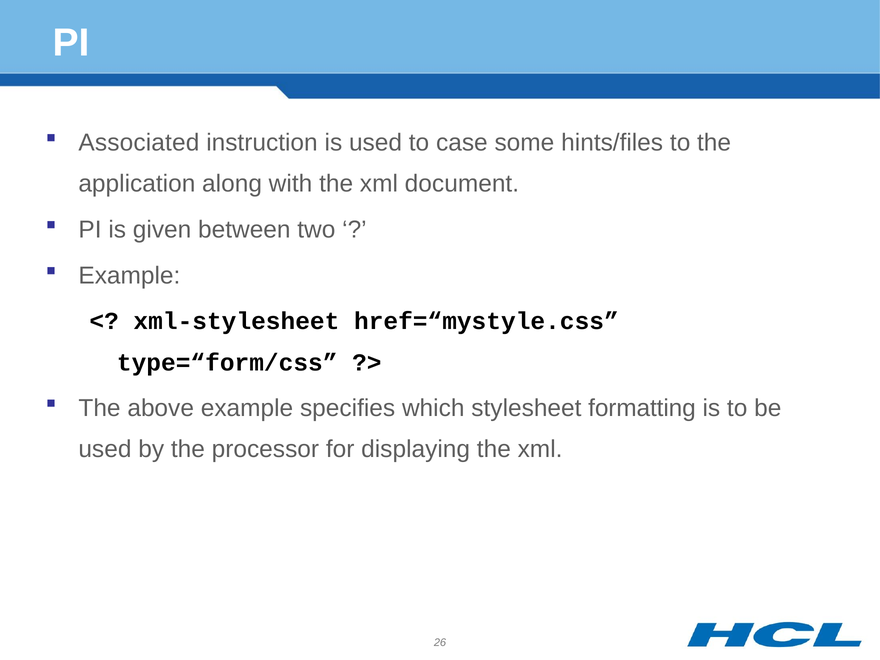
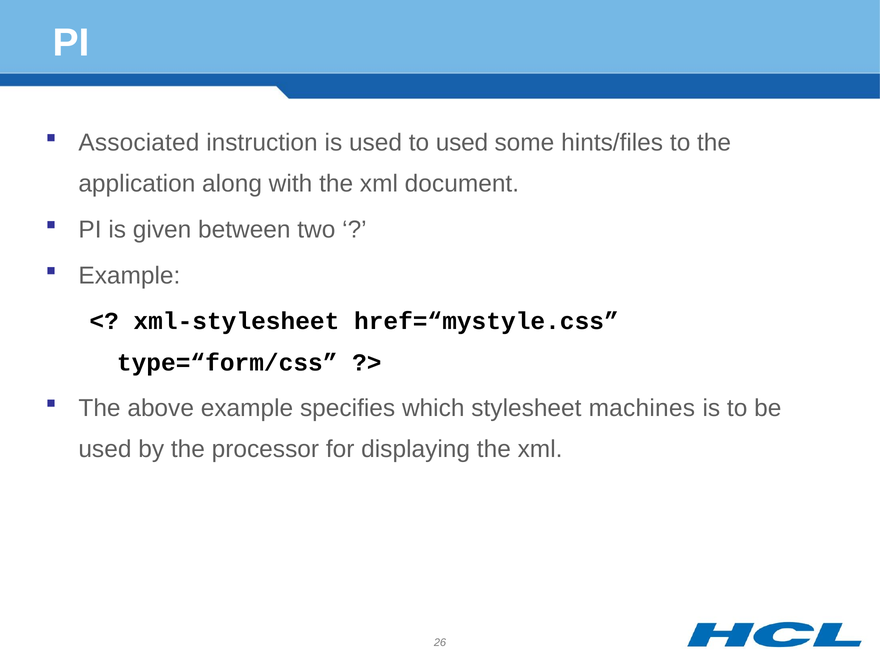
to case: case -> used
formatting: formatting -> machines
